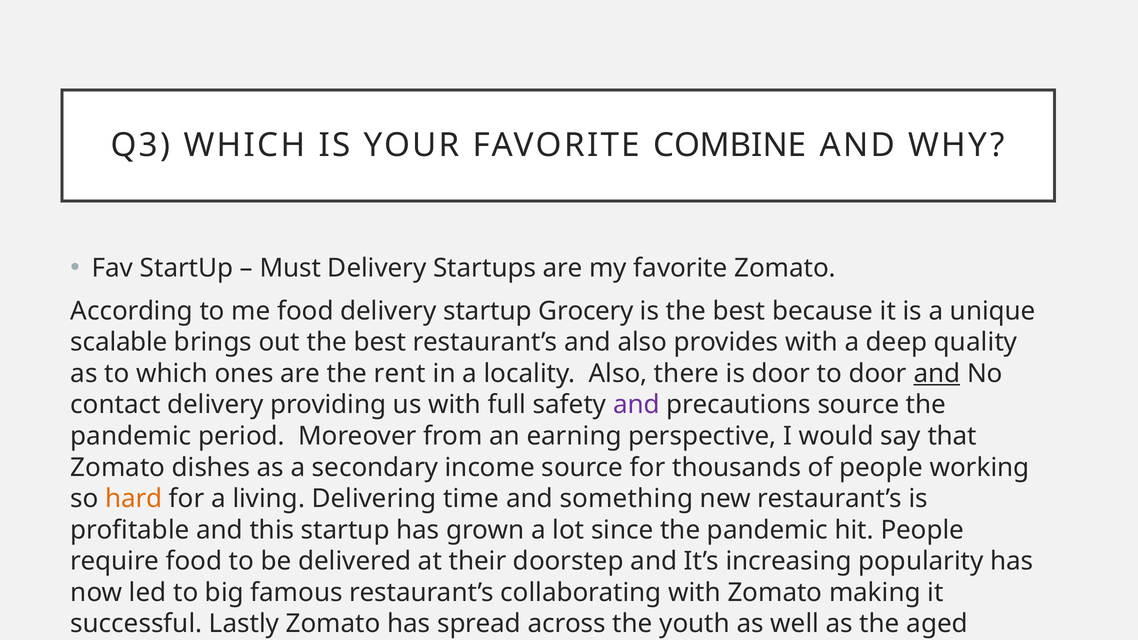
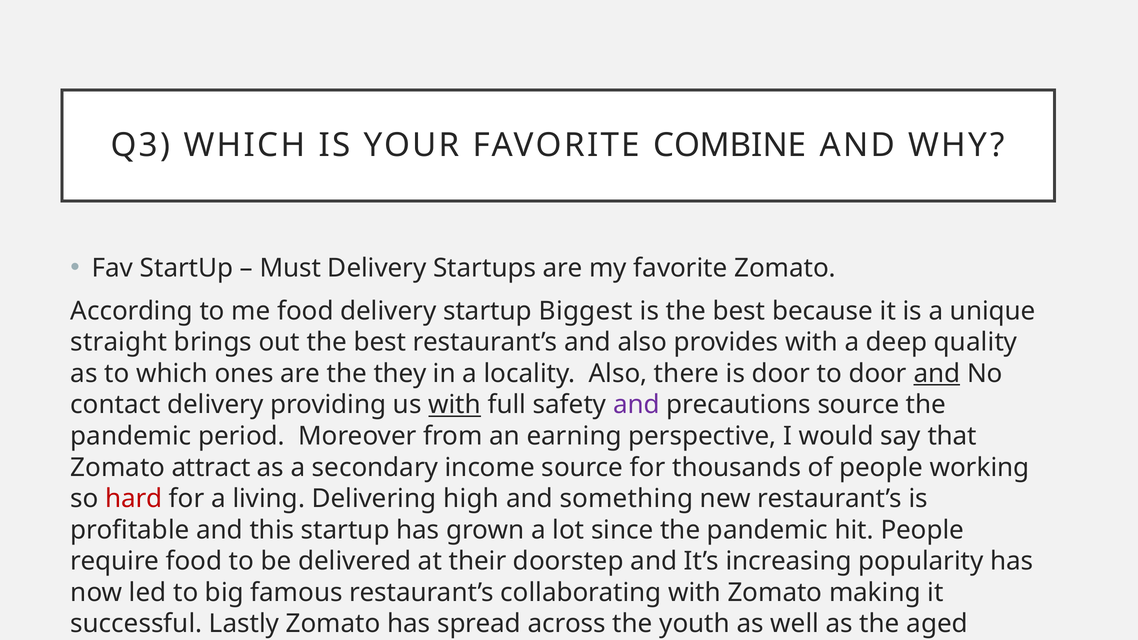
Grocery: Grocery -> Biggest
scalable: scalable -> straight
rent: rent -> they
with at (455, 405) underline: none -> present
dishes: dishes -> attract
hard colour: orange -> red
time: time -> high
